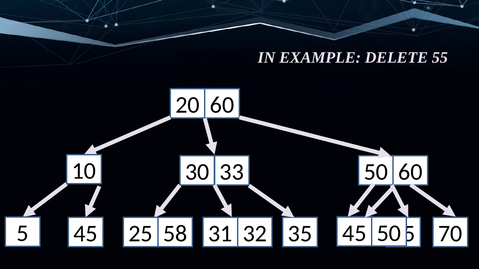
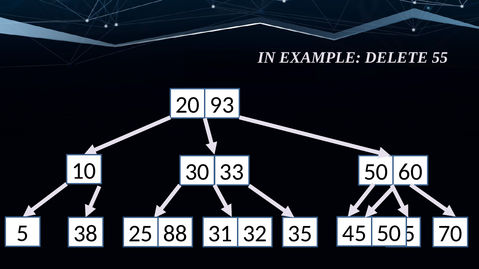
20 60: 60 -> 93
5 45: 45 -> 38
58: 58 -> 88
